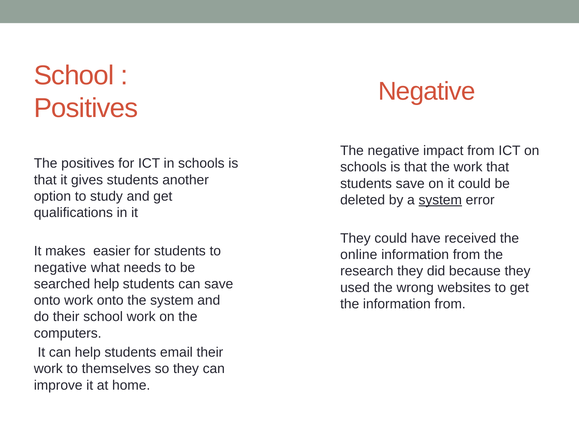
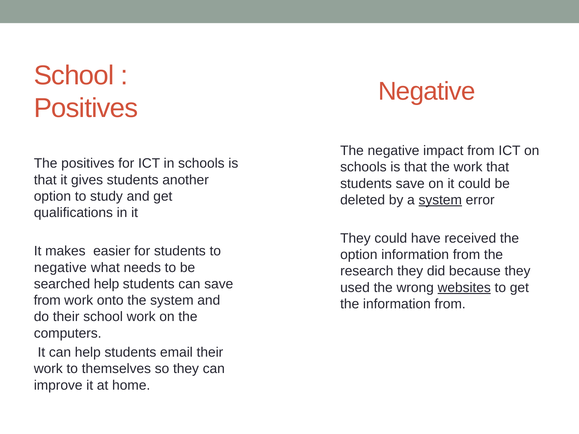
online at (359, 255): online -> option
websites underline: none -> present
onto at (47, 301): onto -> from
